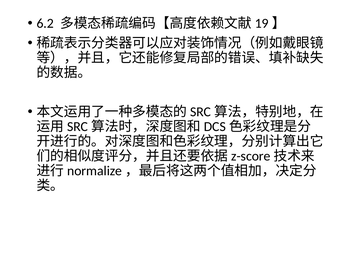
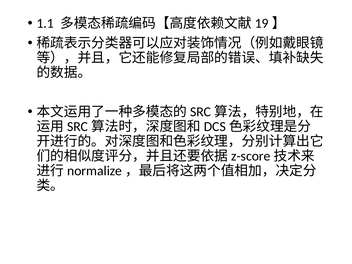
6.2: 6.2 -> 1.1
